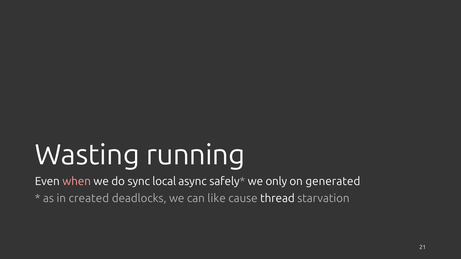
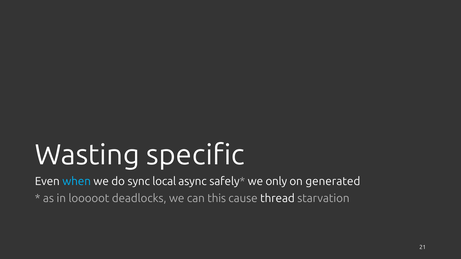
running: running -> specific
when colour: pink -> light blue
created: created -> looooot
like: like -> this
